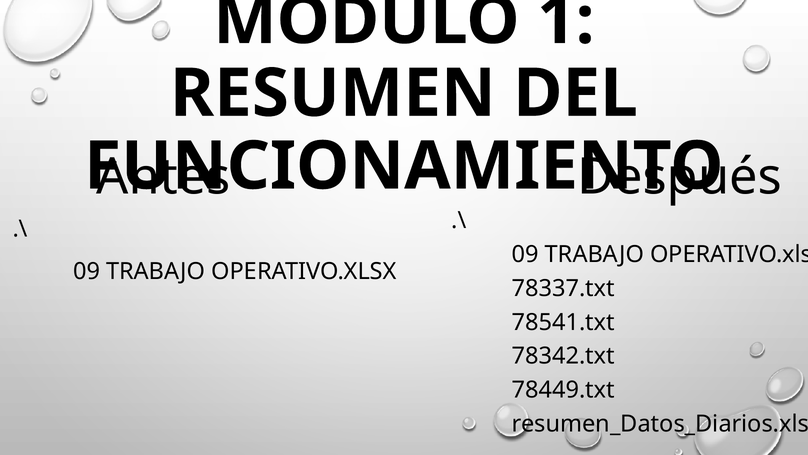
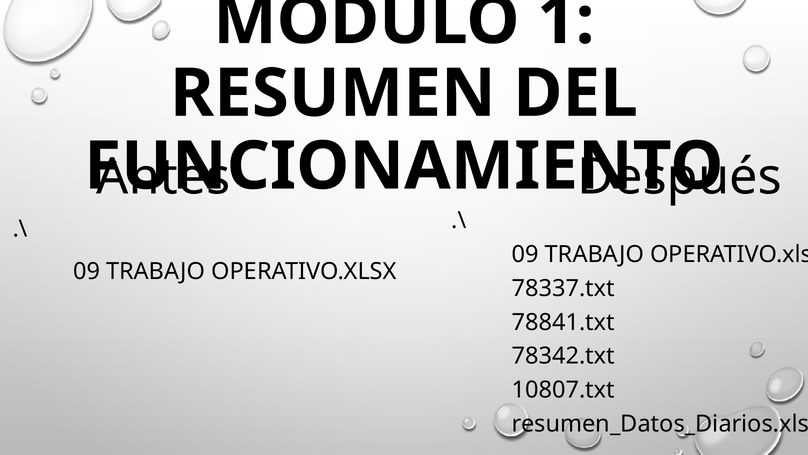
78541.txt: 78541.txt -> 78841.txt
78449.txt: 78449.txt -> 10807.txt
